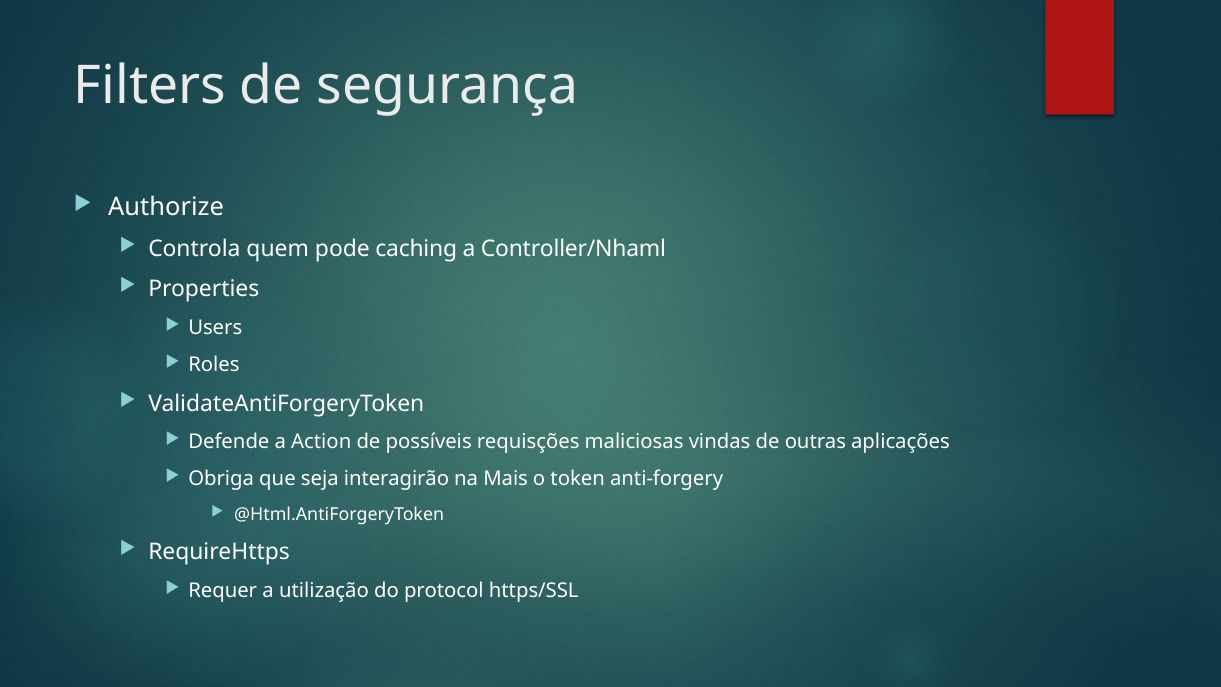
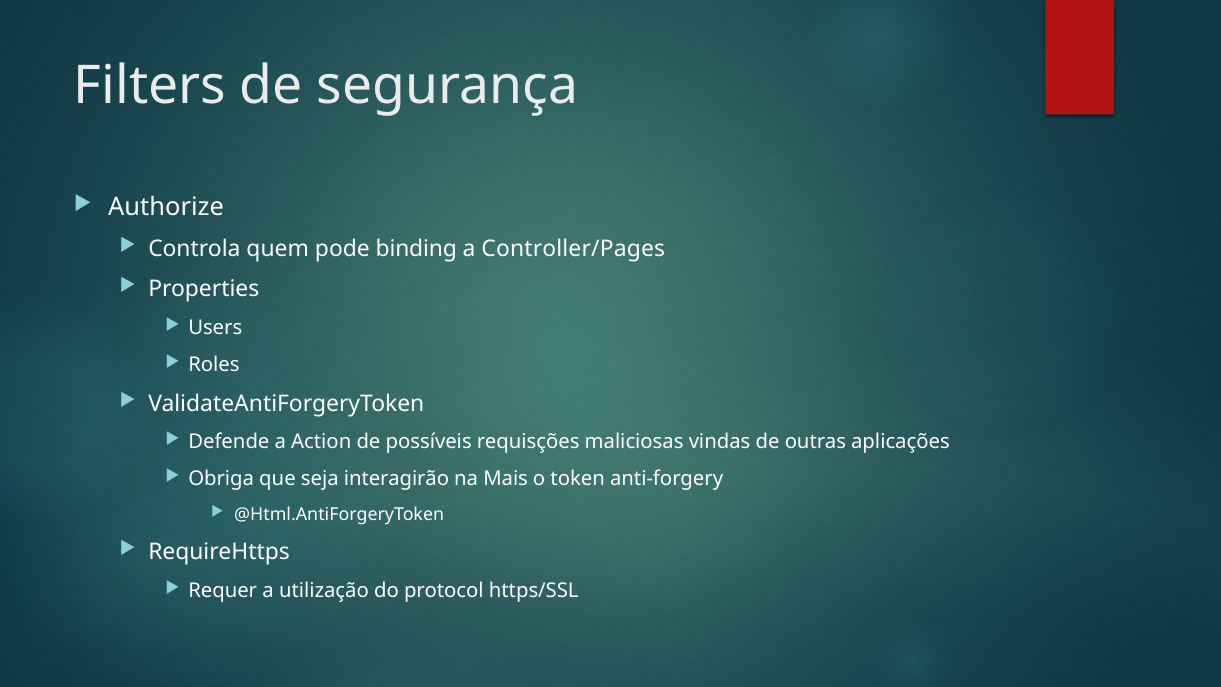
caching: caching -> binding
Controller/Nhaml: Controller/Nhaml -> Controller/Pages
